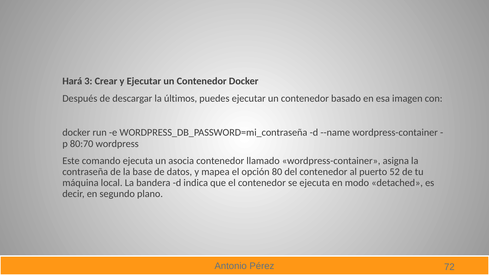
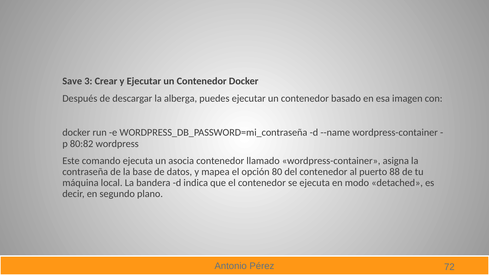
Hará: Hará -> Save
últimos: últimos -> alberga
80:70: 80:70 -> 80:82
52: 52 -> 88
